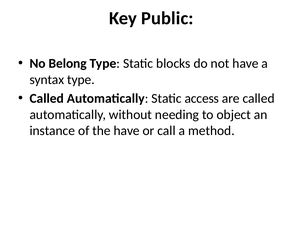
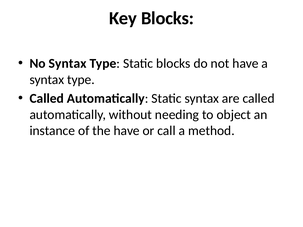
Key Public: Public -> Blocks
No Belong: Belong -> Syntax
Static access: access -> syntax
